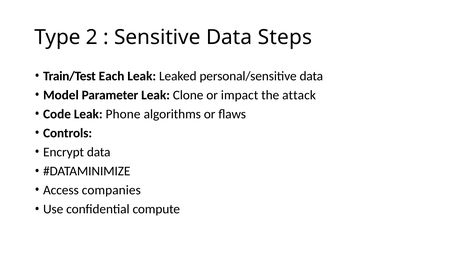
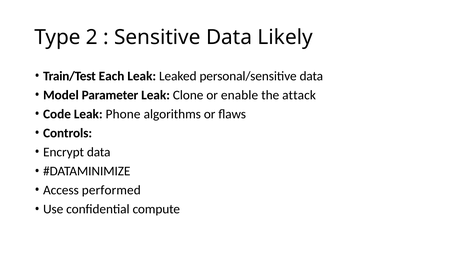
Steps: Steps -> Likely
impact: impact -> enable
companies: companies -> performed
